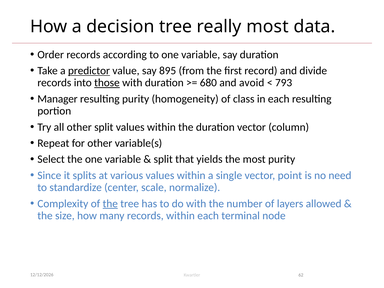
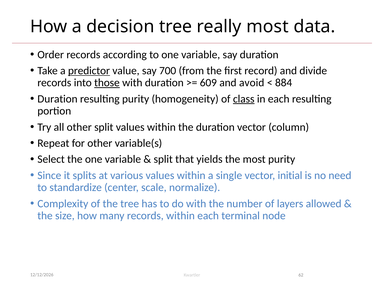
895: 895 -> 700
680: 680 -> 609
793: 793 -> 884
Manager at (58, 99): Manager -> Duration
class underline: none -> present
point: point -> initial
the at (110, 204) underline: present -> none
